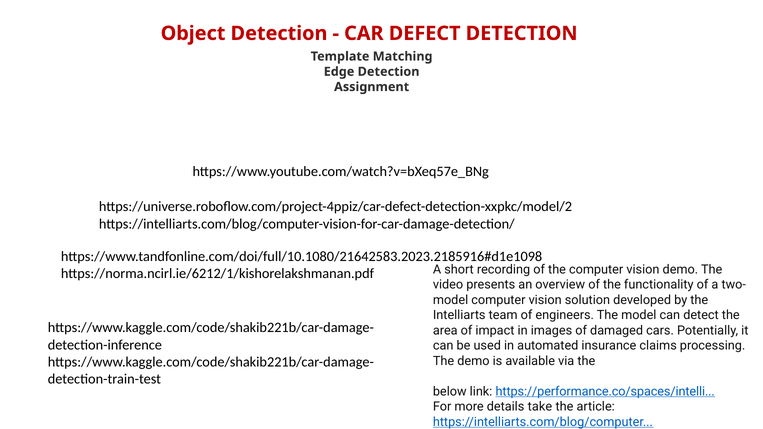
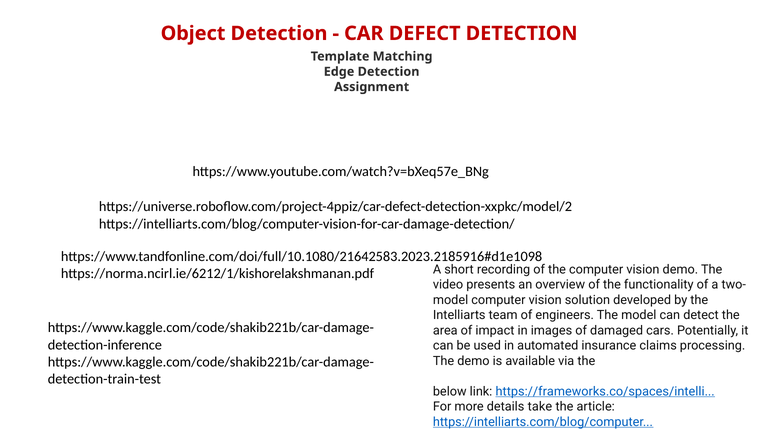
https://performance.co/spaces/intelli: https://performance.co/spaces/intelli -> https://frameworks.co/spaces/intelli
